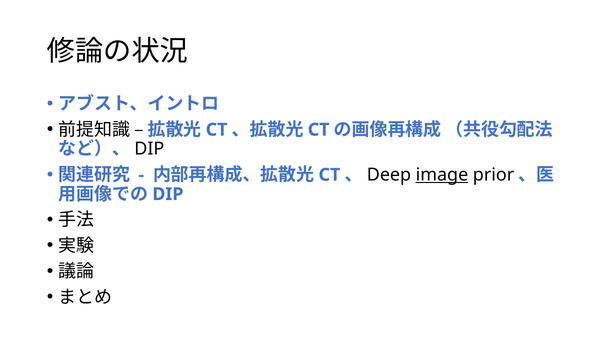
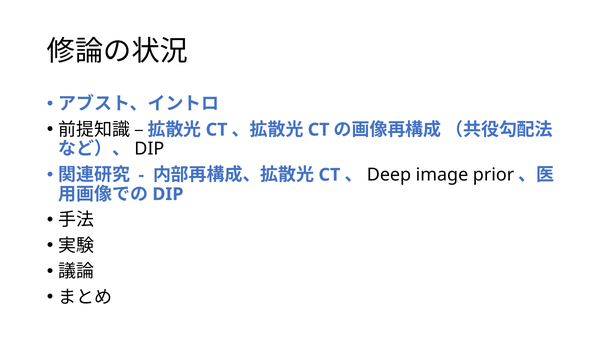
image underline: present -> none
